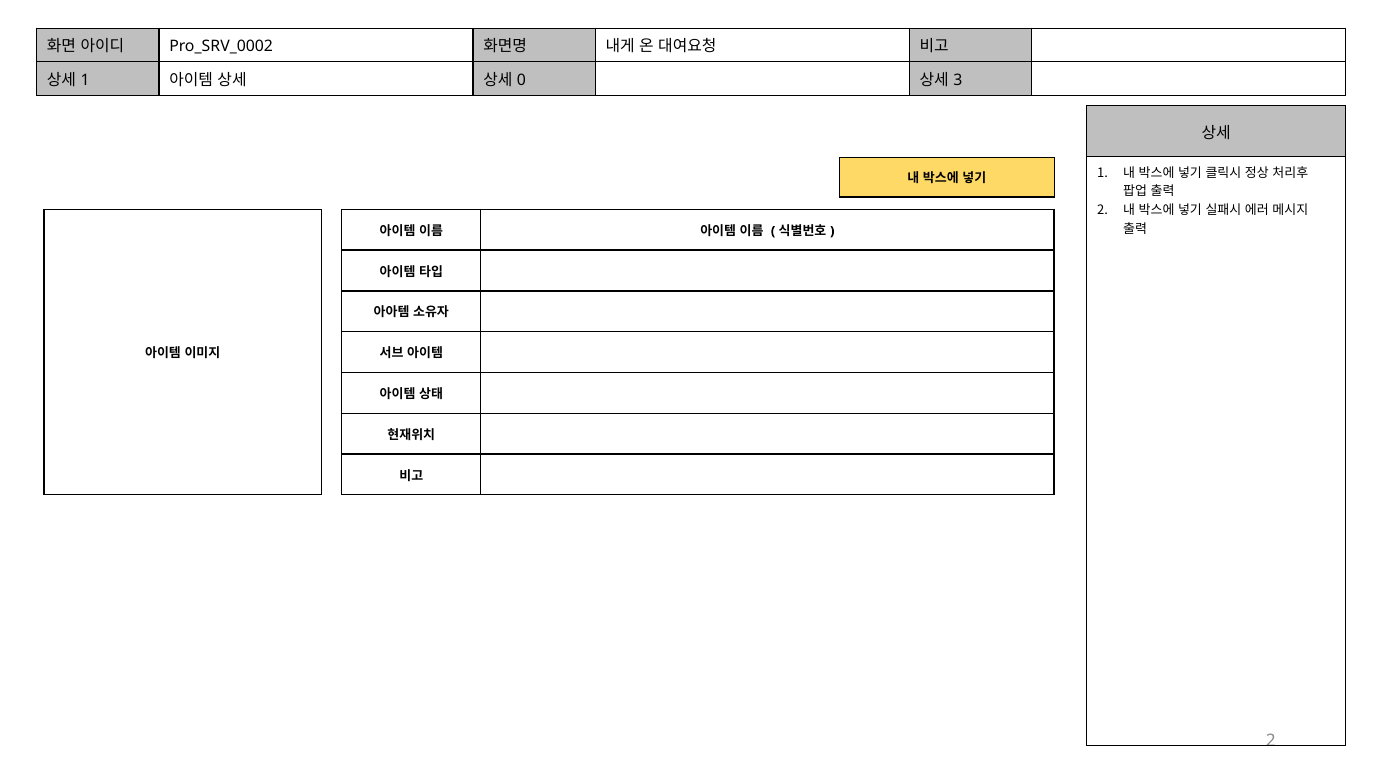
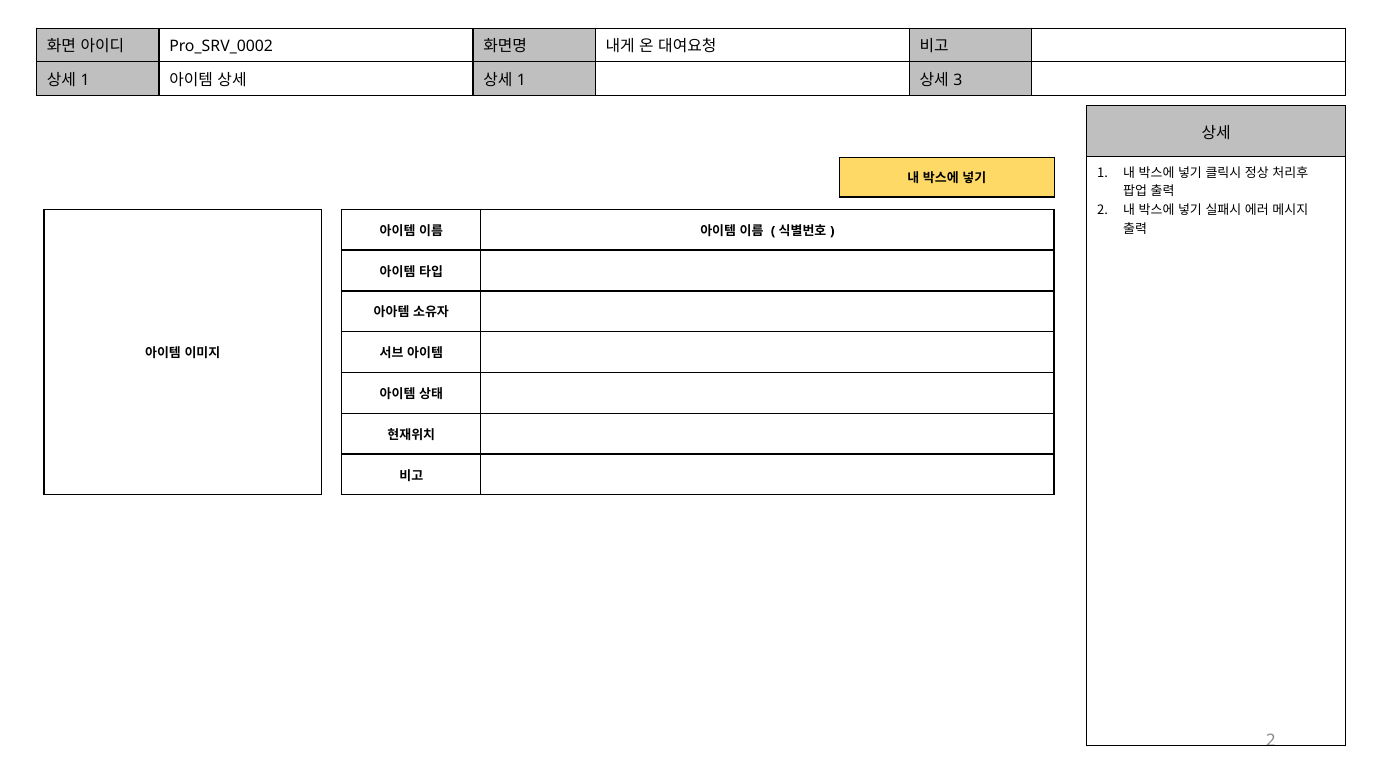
0 at (521, 80): 0 -> 1
